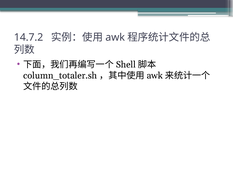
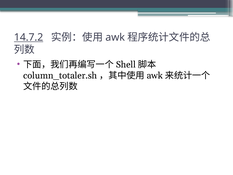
14.7.2 underline: none -> present
